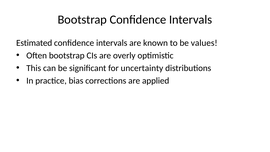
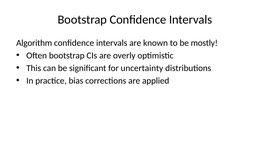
Estimated: Estimated -> Algorithm
values: values -> mostly
